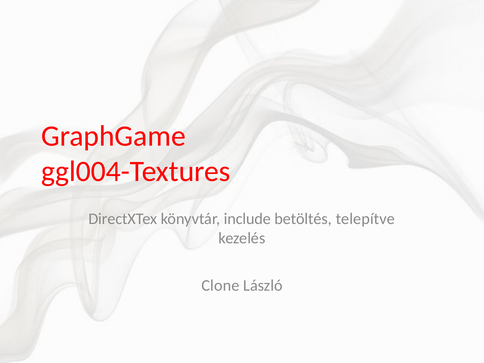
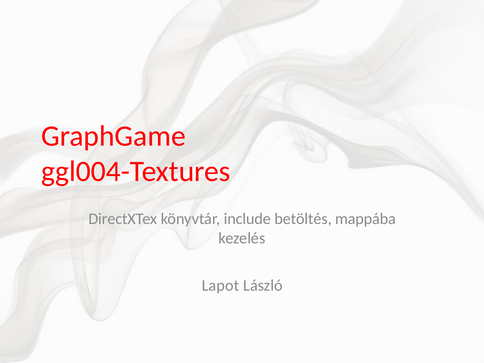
telepítve: telepítve -> mappába
Clone: Clone -> Lapot
